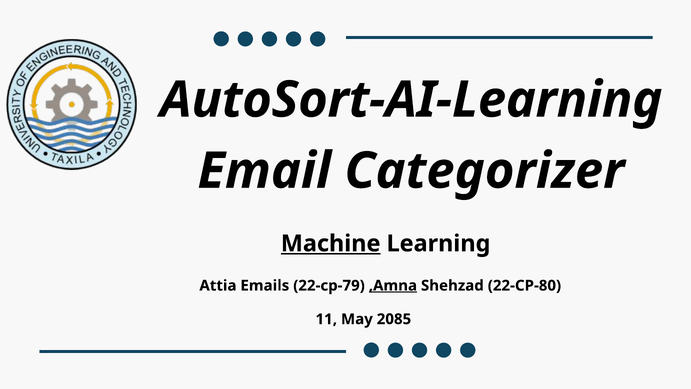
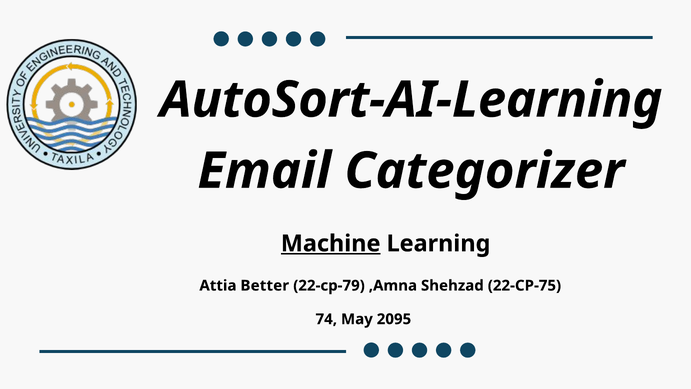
Emails: Emails -> Better
,Amna underline: present -> none
22-CP-80: 22-CP-80 -> 22-CP-75
11: 11 -> 74
2085: 2085 -> 2095
